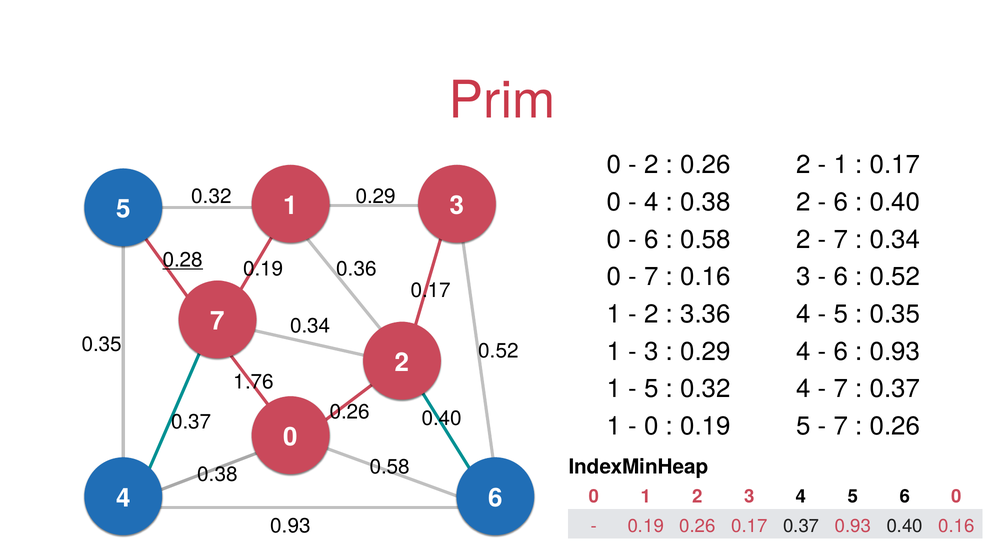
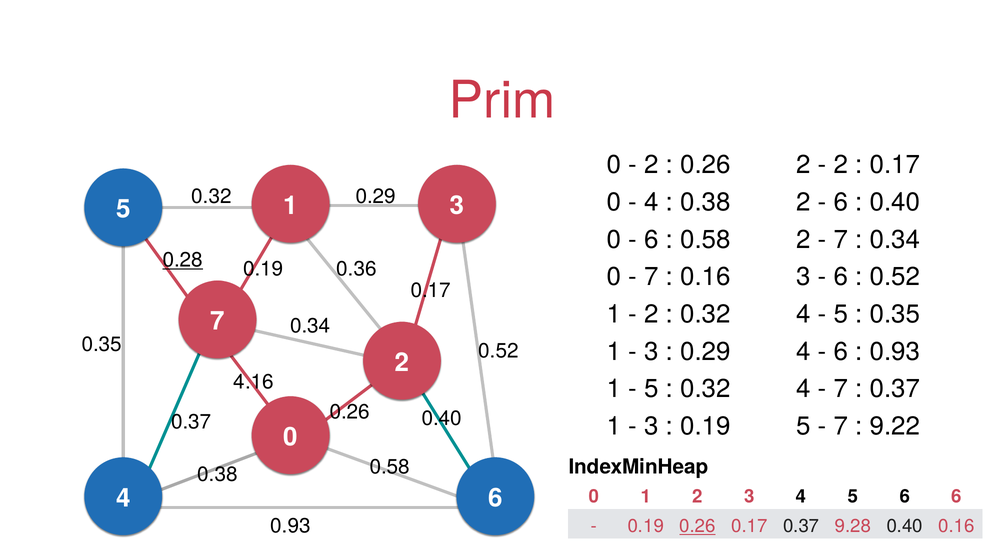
1 at (841, 165): 1 -> 2
3.36 at (706, 314): 3.36 -> 0.32
1.76: 1.76 -> 4.16
0 at (652, 426): 0 -> 3
0.26 at (895, 426): 0.26 -> 9.22
6 0: 0 -> 6
0.26 at (698, 526) underline: none -> present
0.37 0.93: 0.93 -> 9.28
